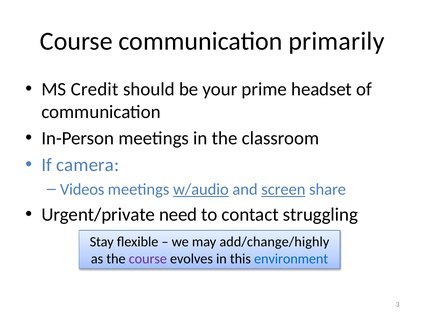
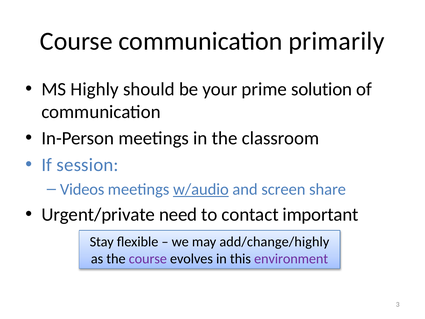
Credit: Credit -> Highly
headset: headset -> solution
camera: camera -> session
screen underline: present -> none
struggling: struggling -> important
environment colour: blue -> purple
